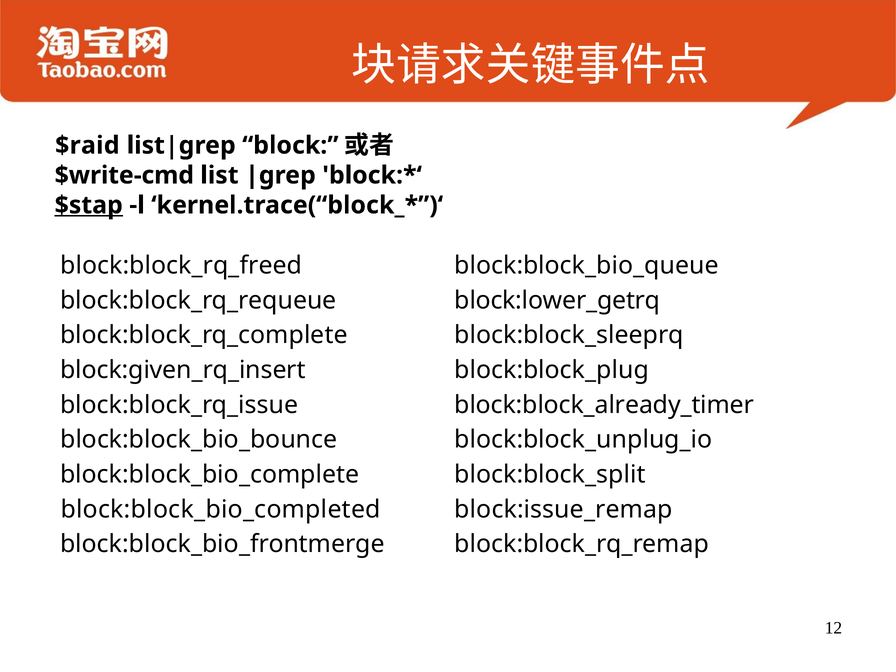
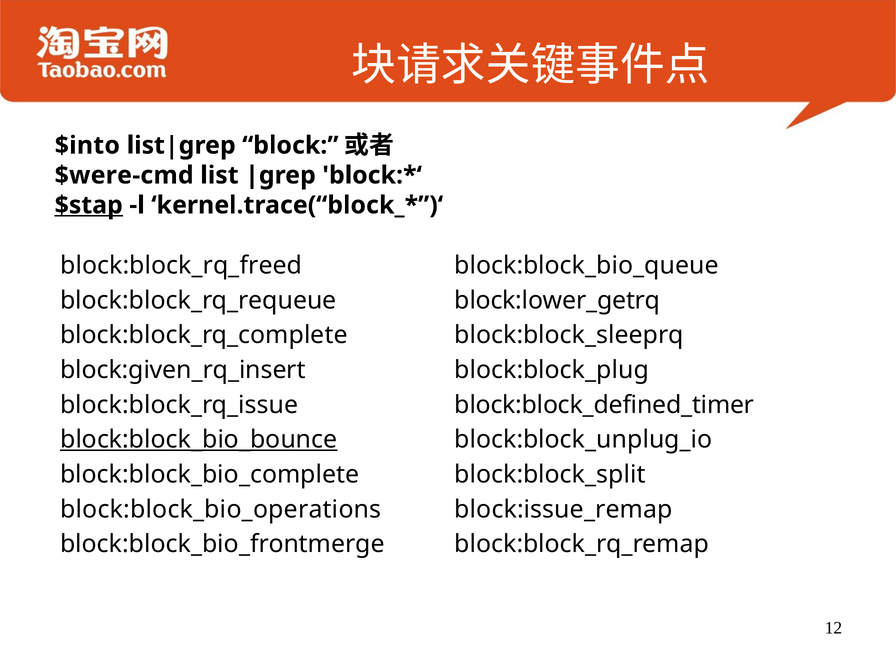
$raid: $raid -> $into
$write-cmd: $write-cmd -> $were-cmd
block:block_already_timer: block:block_already_timer -> block:block_defined_timer
block:block_bio_bounce underline: none -> present
block:block_bio_completed: block:block_bio_completed -> block:block_bio_operations
